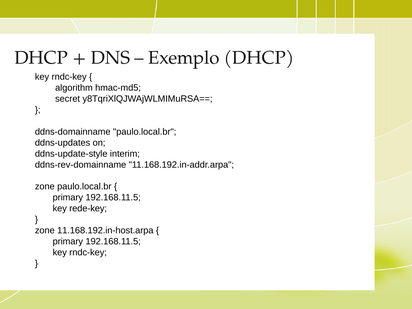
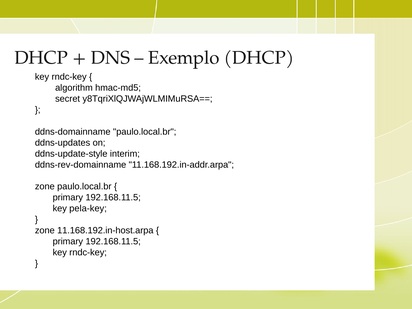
rede-key: rede-key -> pela-key
